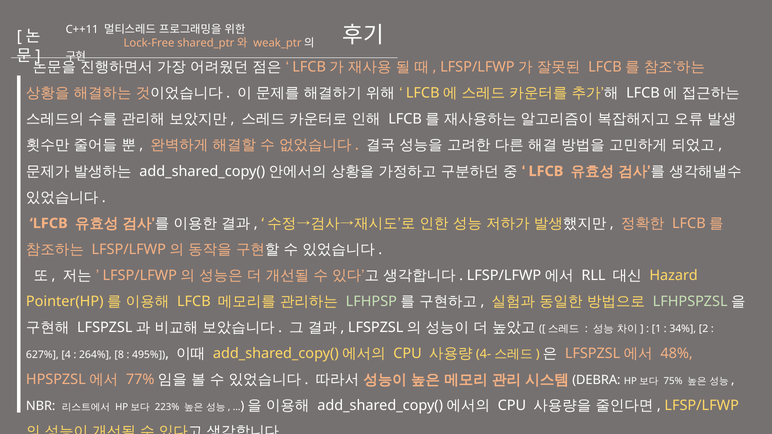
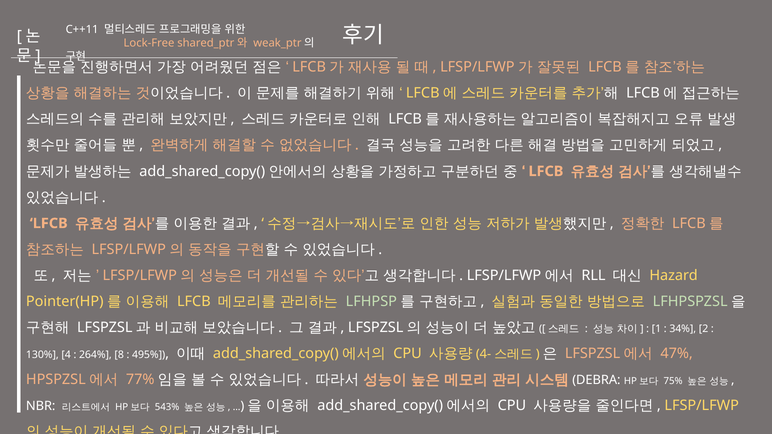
627%: 627% -> 130%
48%: 48% -> 47%
223%: 223% -> 543%
